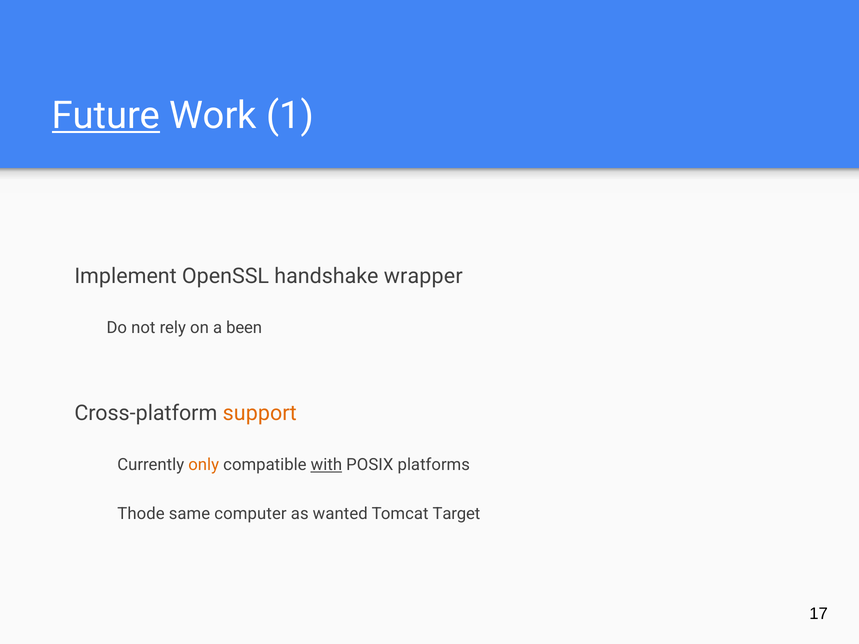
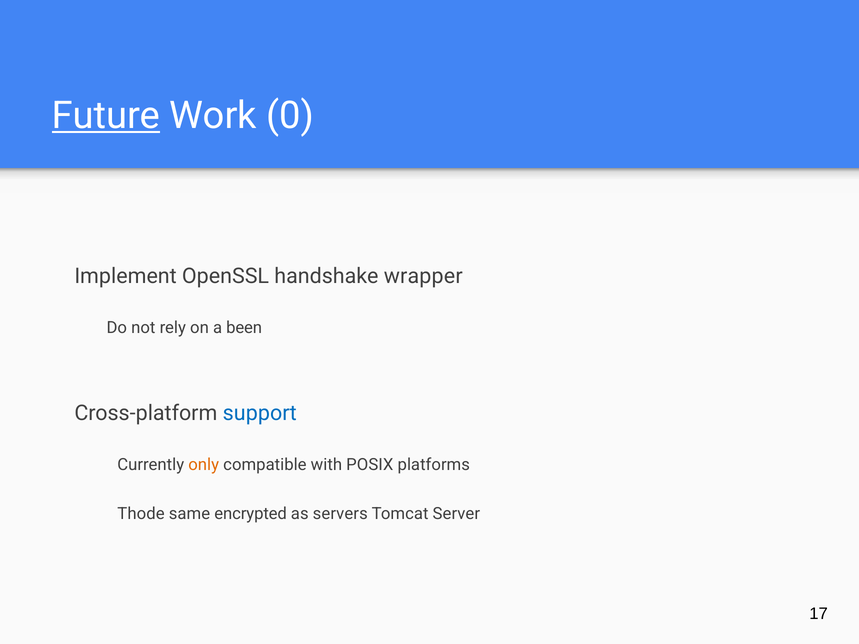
1: 1 -> 0
support colour: orange -> blue
with underline: present -> none
computer: computer -> encrypted
wanted: wanted -> servers
Target: Target -> Server
